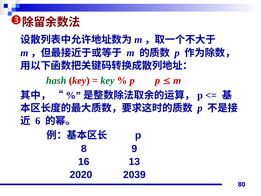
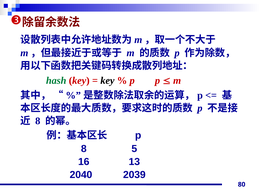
key at (107, 80) colour: green -> black
6 at (38, 121): 6 -> 8
9: 9 -> 5
2020: 2020 -> 2040
